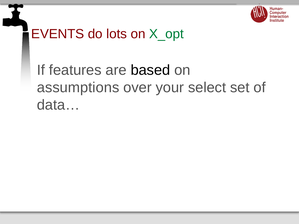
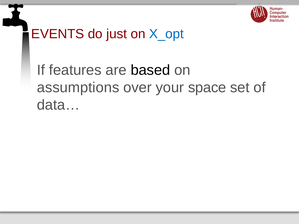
lots: lots -> just
X_opt colour: green -> blue
select: select -> space
